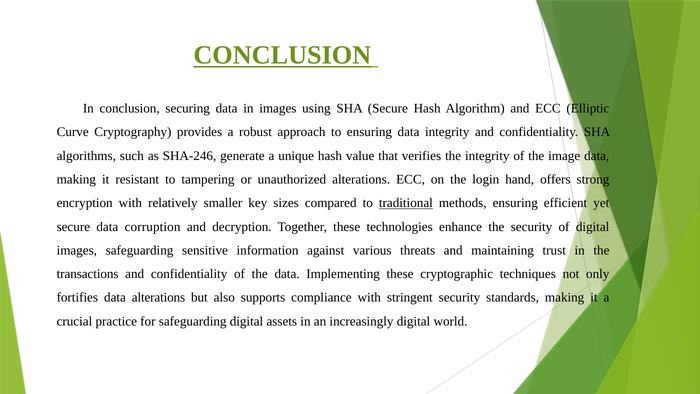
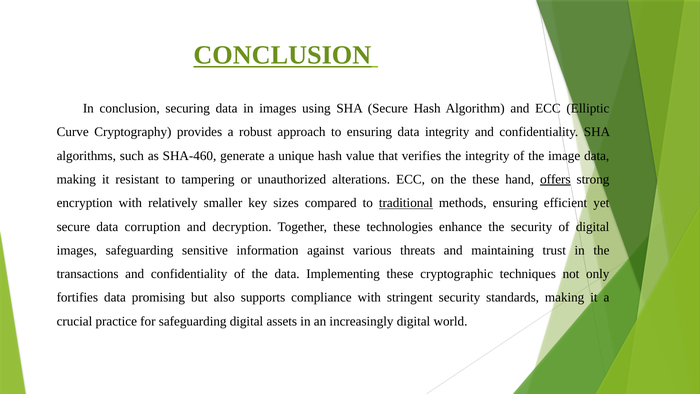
SHA-246: SHA-246 -> SHA-460
the login: login -> these
offers underline: none -> present
data alterations: alterations -> promising
